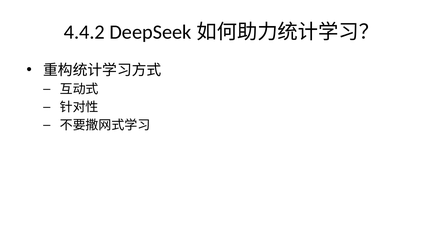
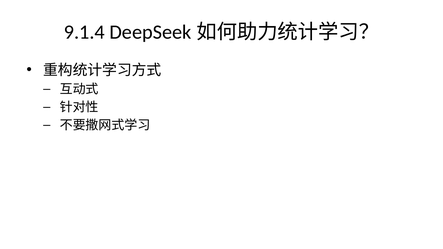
4.4.2: 4.4.2 -> 9.1.4
